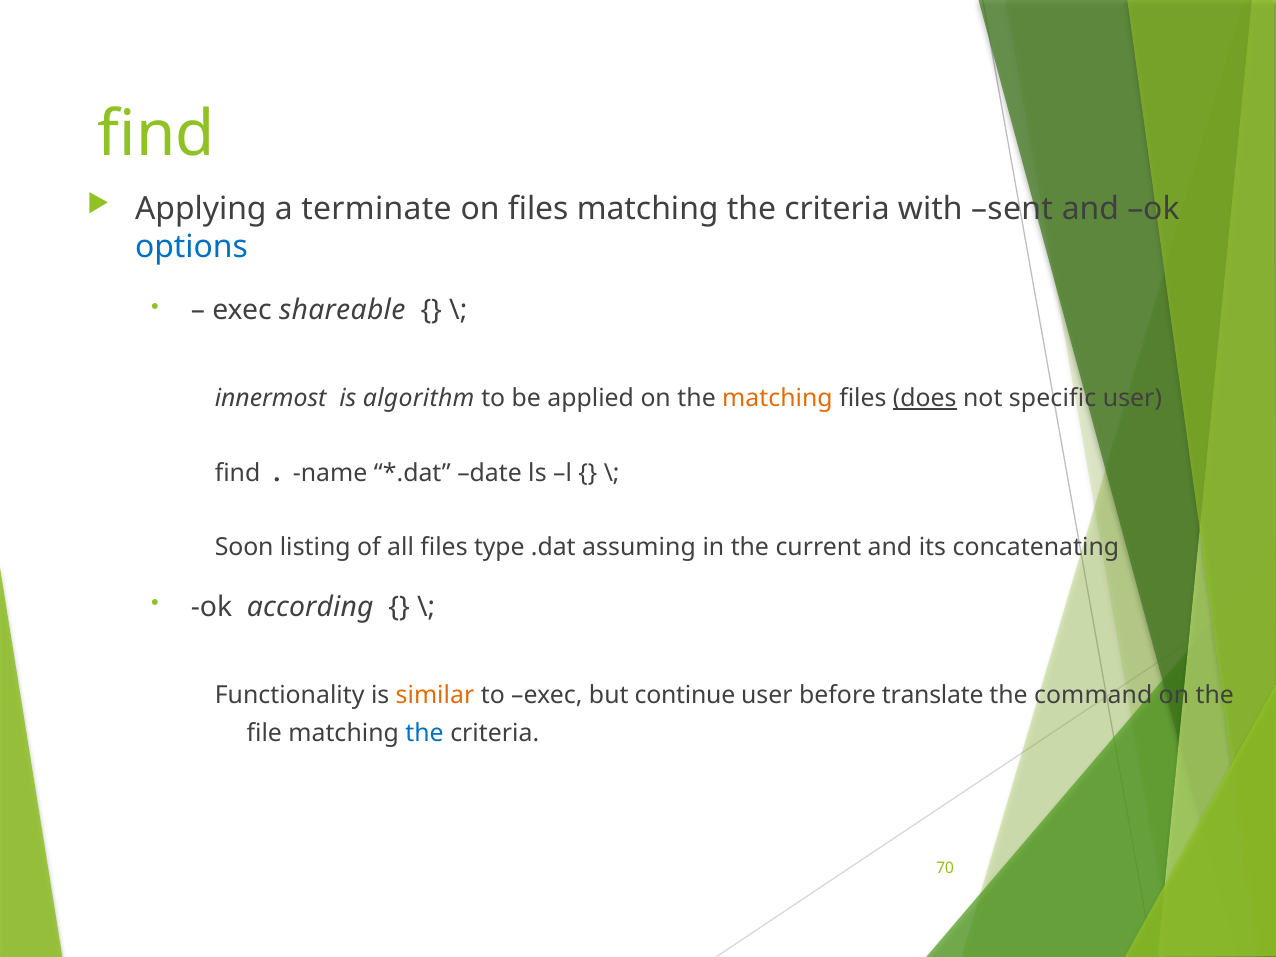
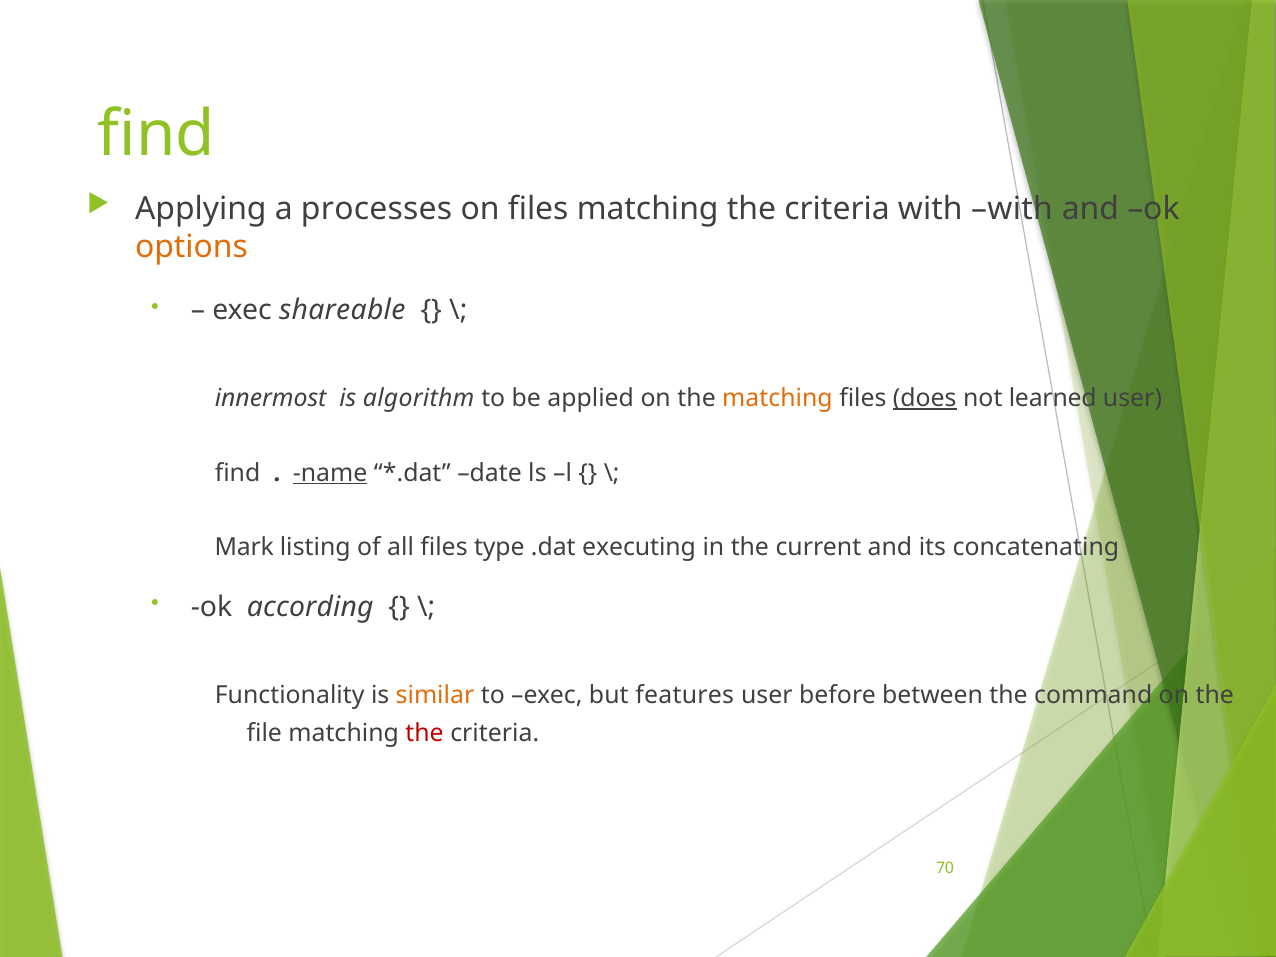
terminate: terminate -> processes
with sent: sent -> with
options colour: blue -> orange
specific: specific -> learned
name underline: none -> present
Soon: Soon -> Mark
assuming: assuming -> executing
continue: continue -> features
translate: translate -> between
the at (425, 734) colour: blue -> red
